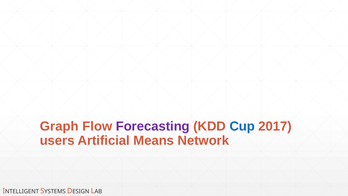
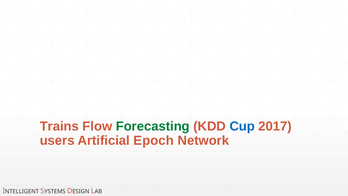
Graph: Graph -> Trains
Forecasting colour: purple -> green
Means: Means -> Epoch
